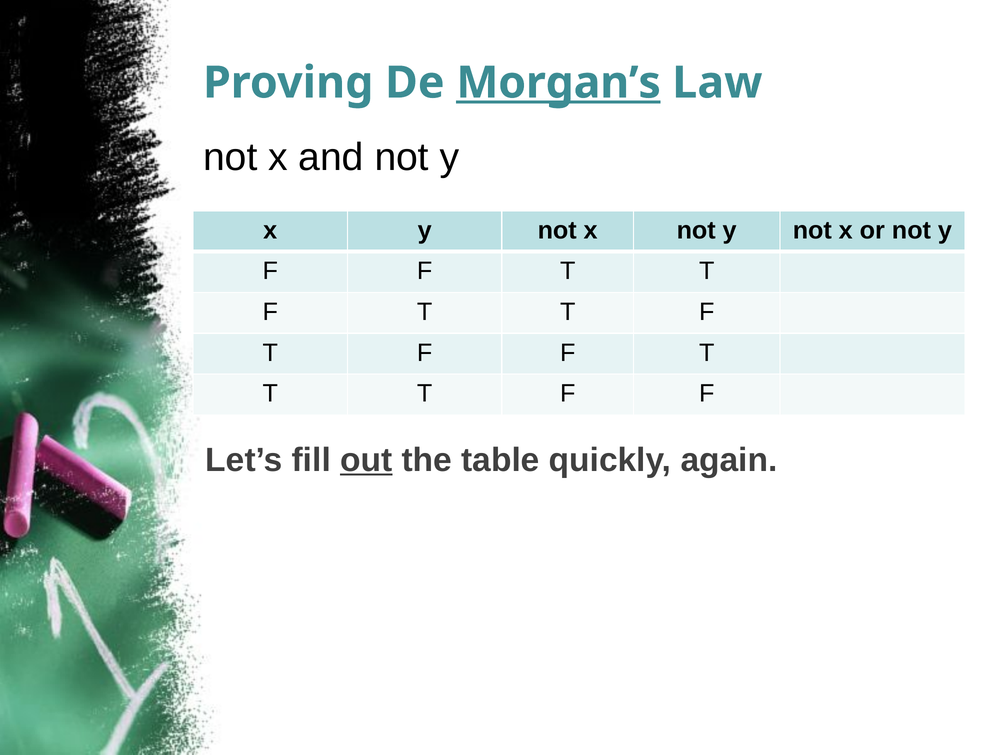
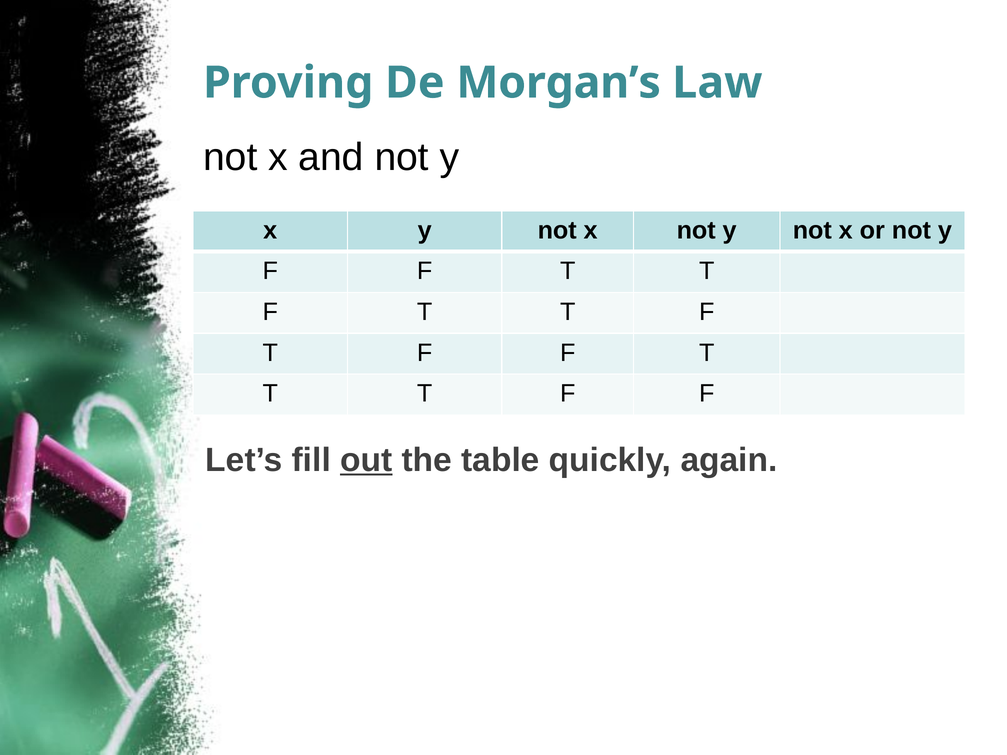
Morgan’s underline: present -> none
